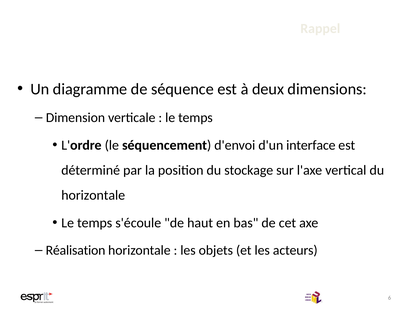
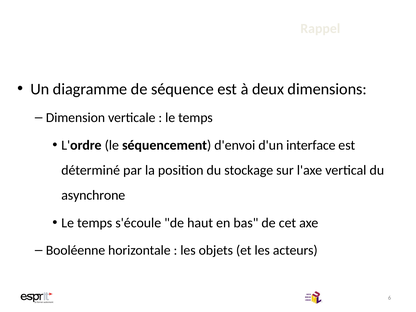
horizontale at (93, 195): horizontale -> asynchrone
Réalisation: Réalisation -> Booléenne
